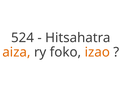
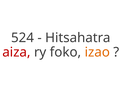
aiza colour: orange -> red
